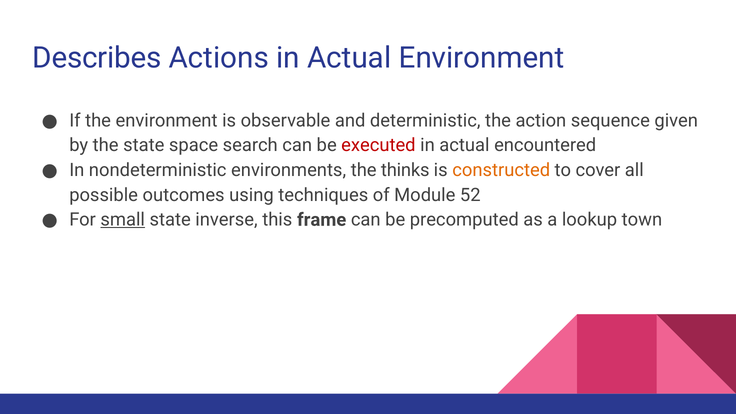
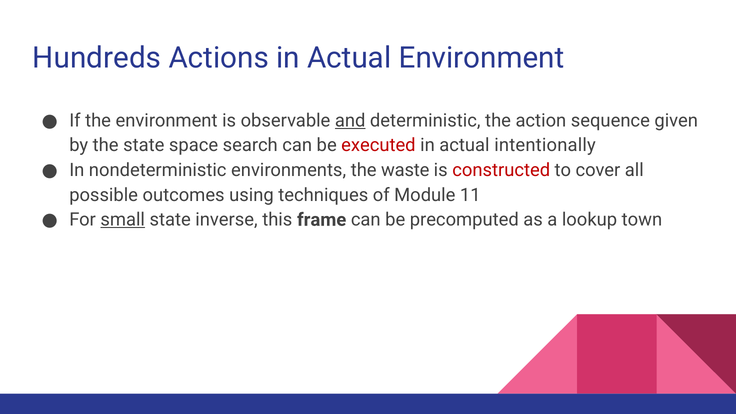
Describes: Describes -> Hundreds
and underline: none -> present
encountered: encountered -> intentionally
thinks: thinks -> waste
constructed colour: orange -> red
52: 52 -> 11
